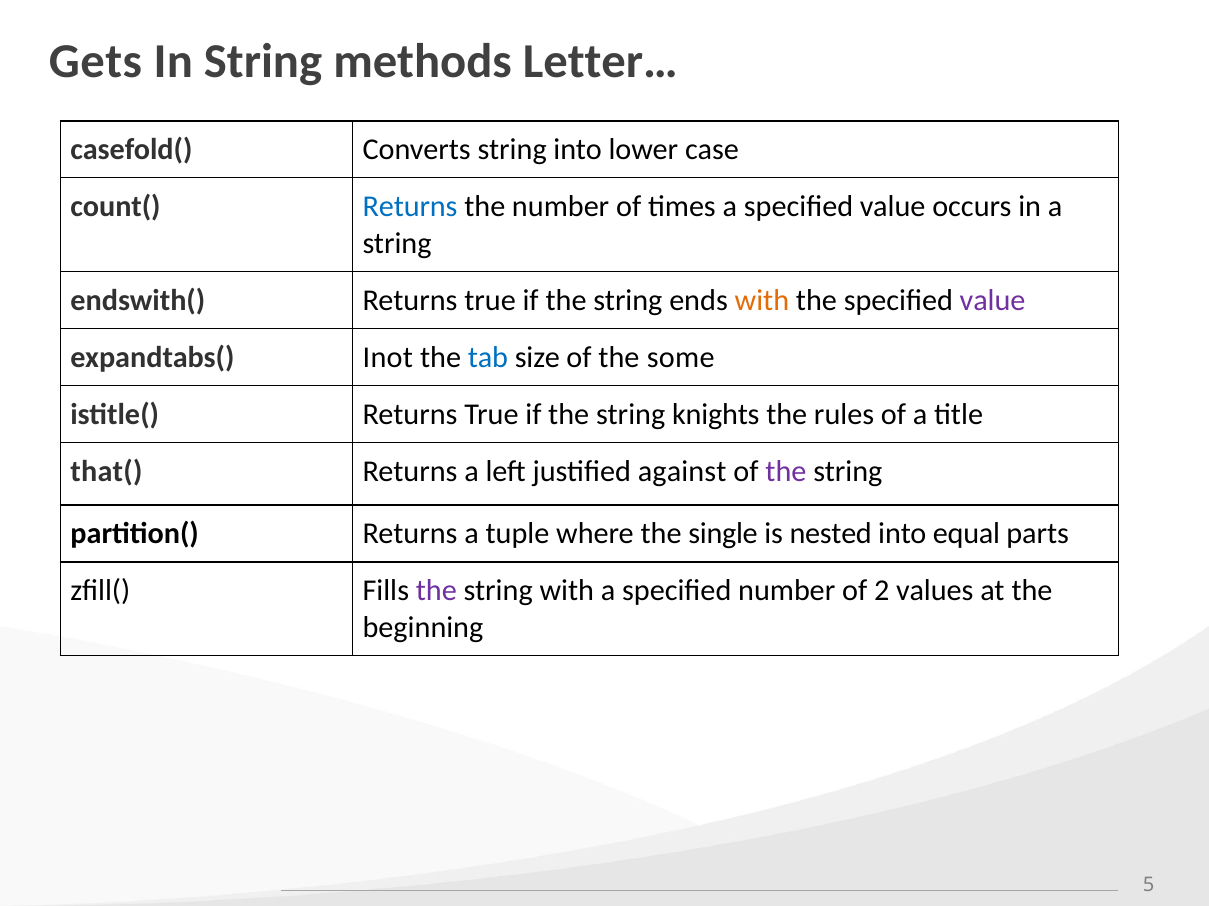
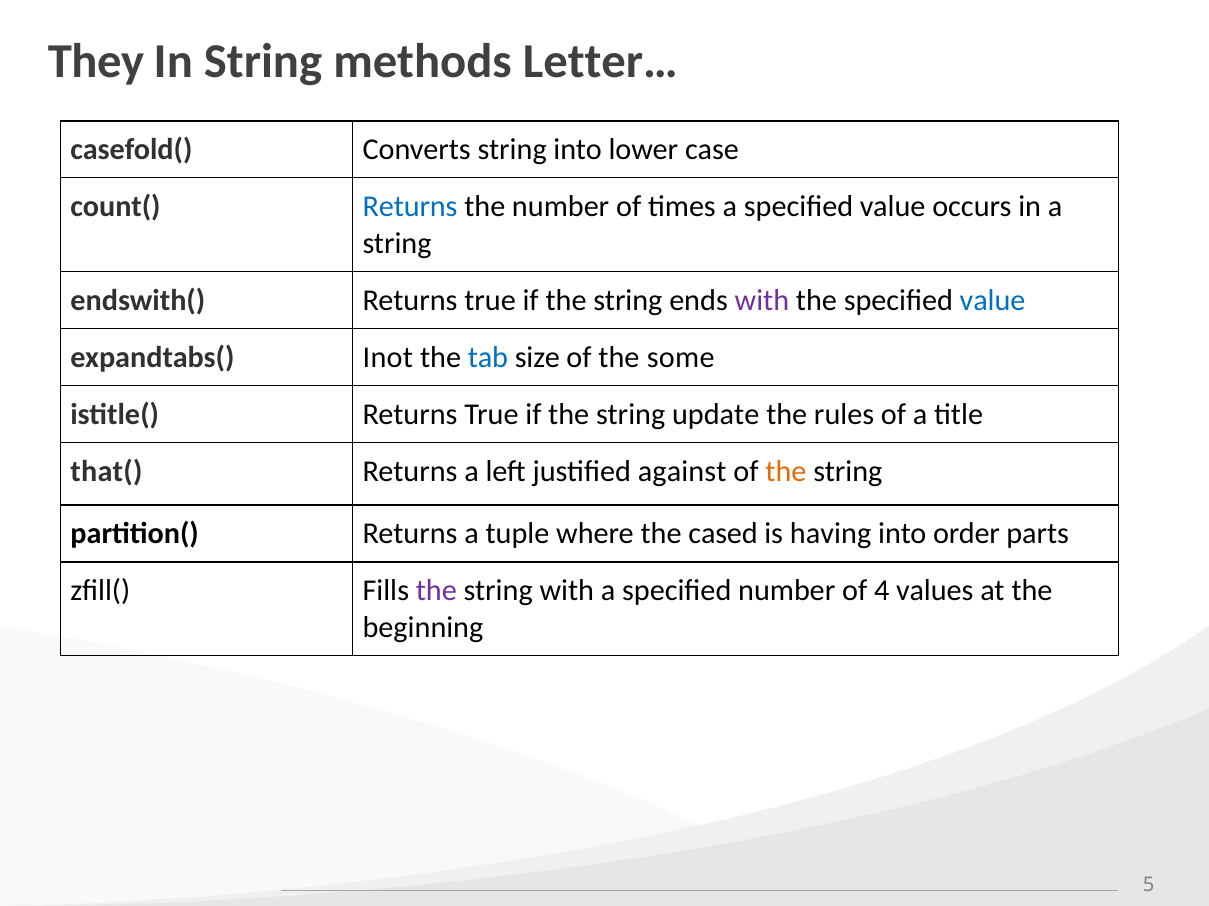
Gets: Gets -> They
with at (762, 301) colour: orange -> purple
value at (993, 301) colour: purple -> blue
knights: knights -> update
the at (786, 472) colour: purple -> orange
single: single -> cased
nested: nested -> having
equal: equal -> order
2: 2 -> 4
